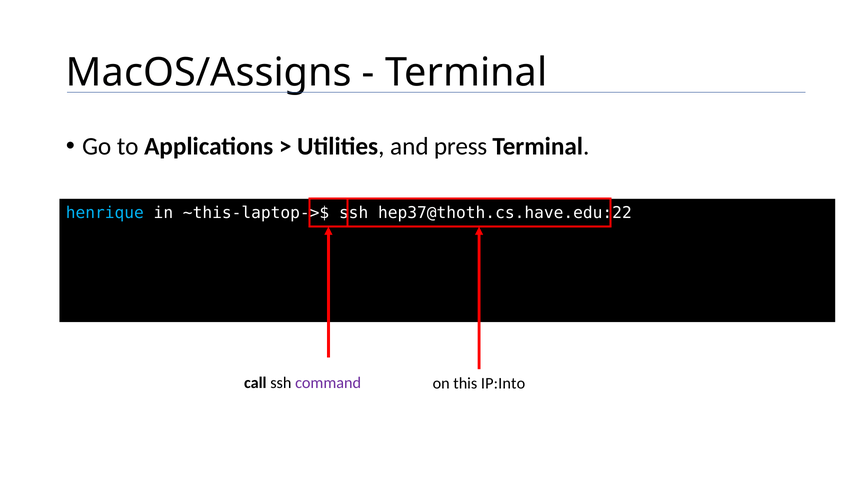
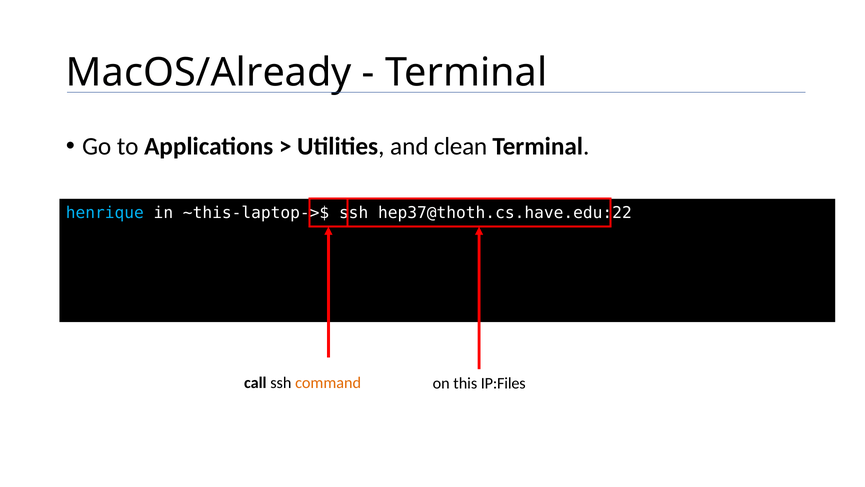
MacOS/Assigns: MacOS/Assigns -> MacOS/Already
press: press -> clean
command colour: purple -> orange
IP:Into: IP:Into -> IP:Files
